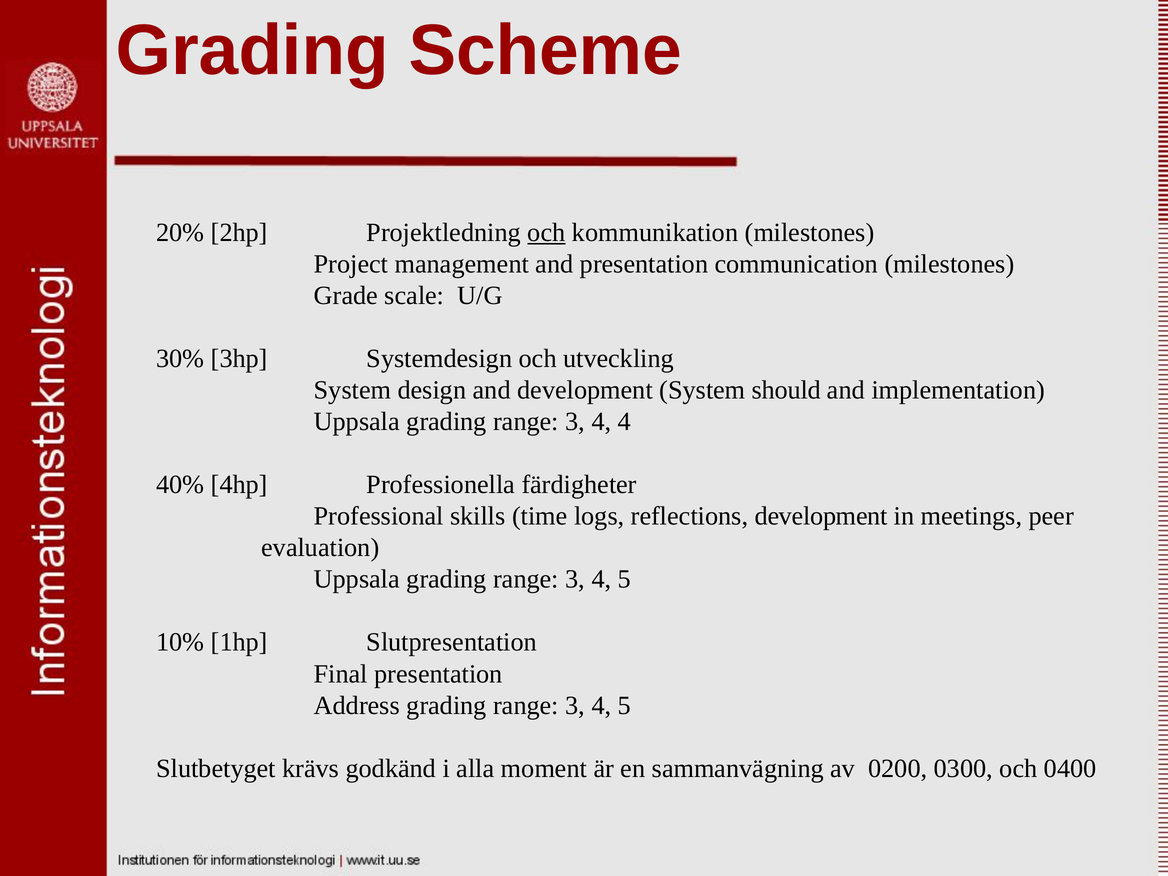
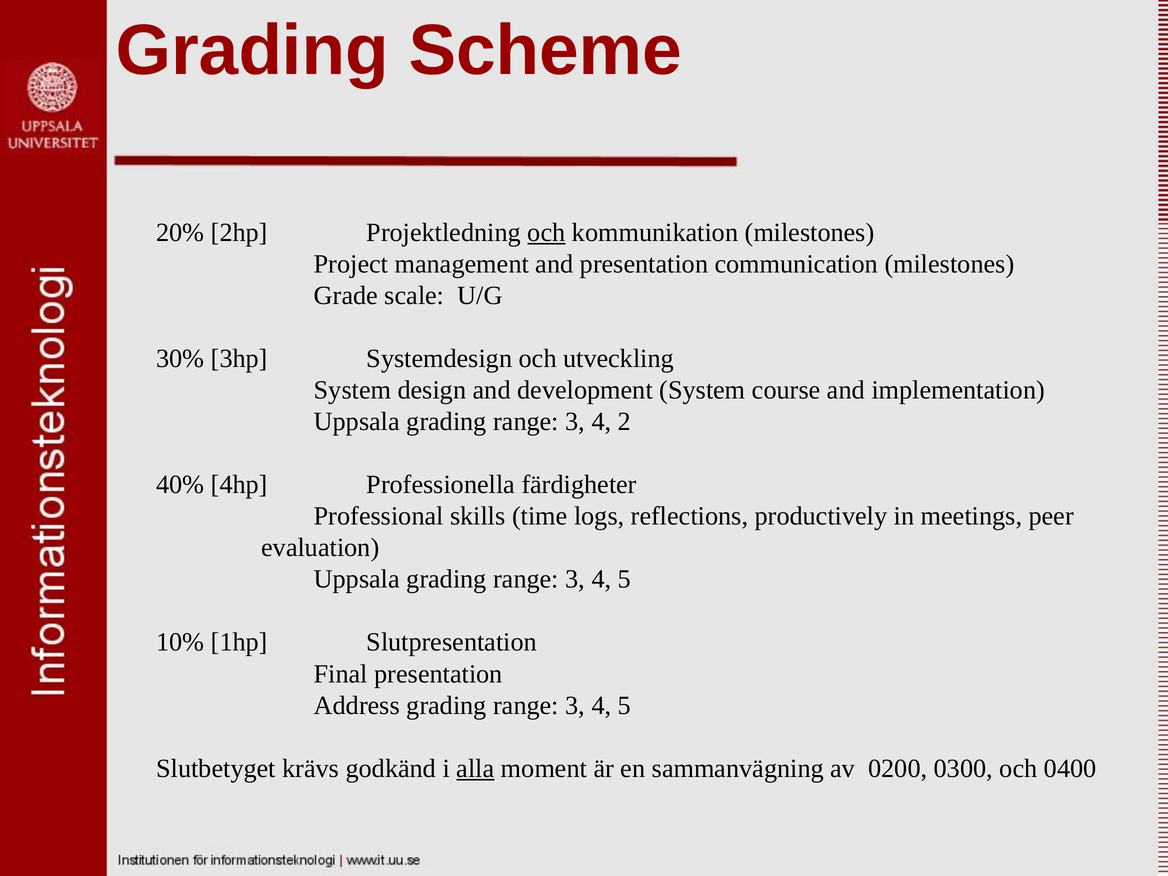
should: should -> course
4 4: 4 -> 2
reflections development: development -> productively
alla underline: none -> present
